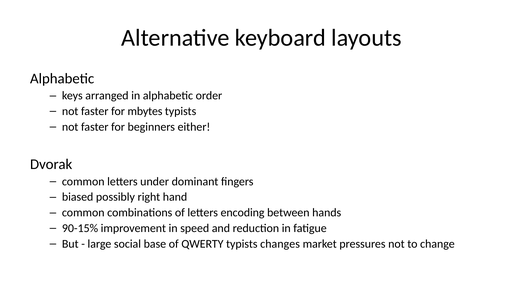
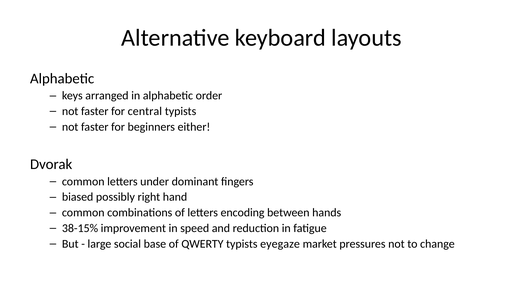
mbytes: mbytes -> central
90-15%: 90-15% -> 38-15%
changes: changes -> eyegaze
